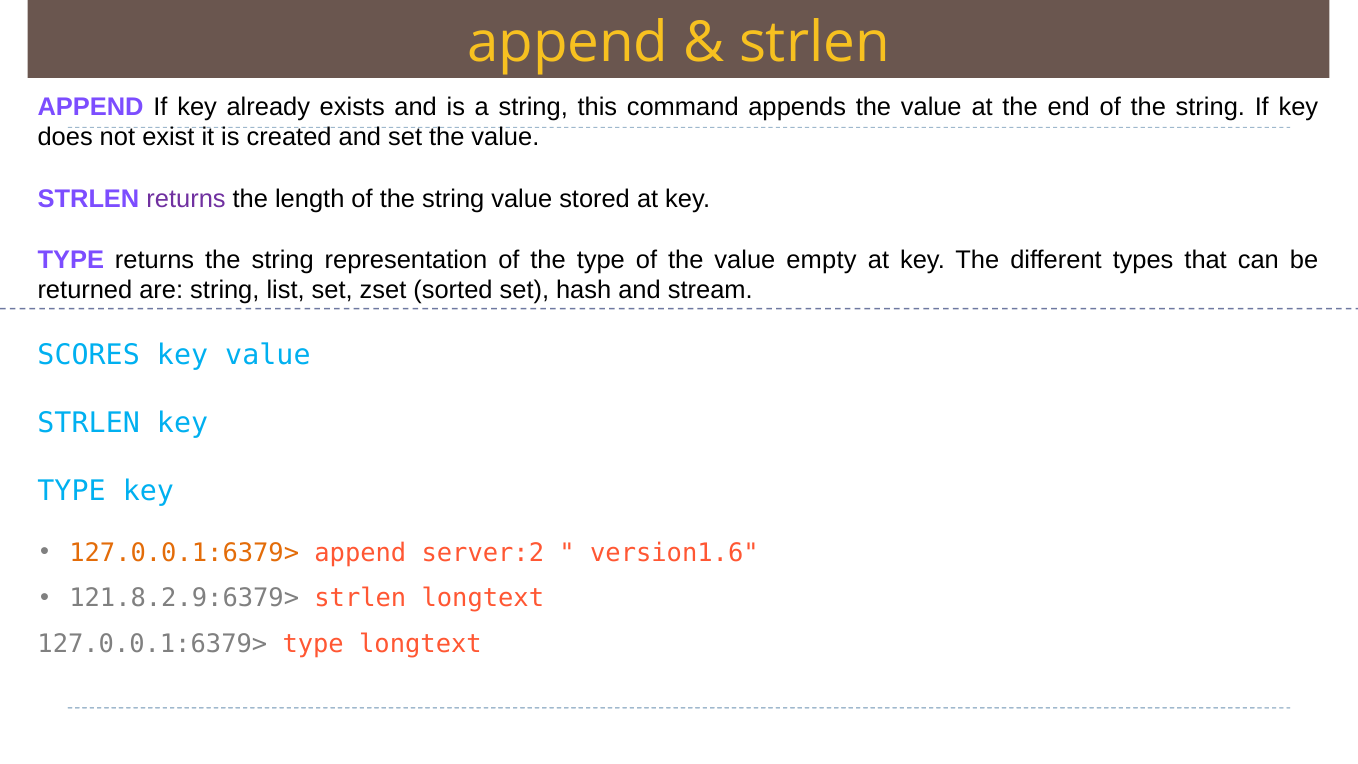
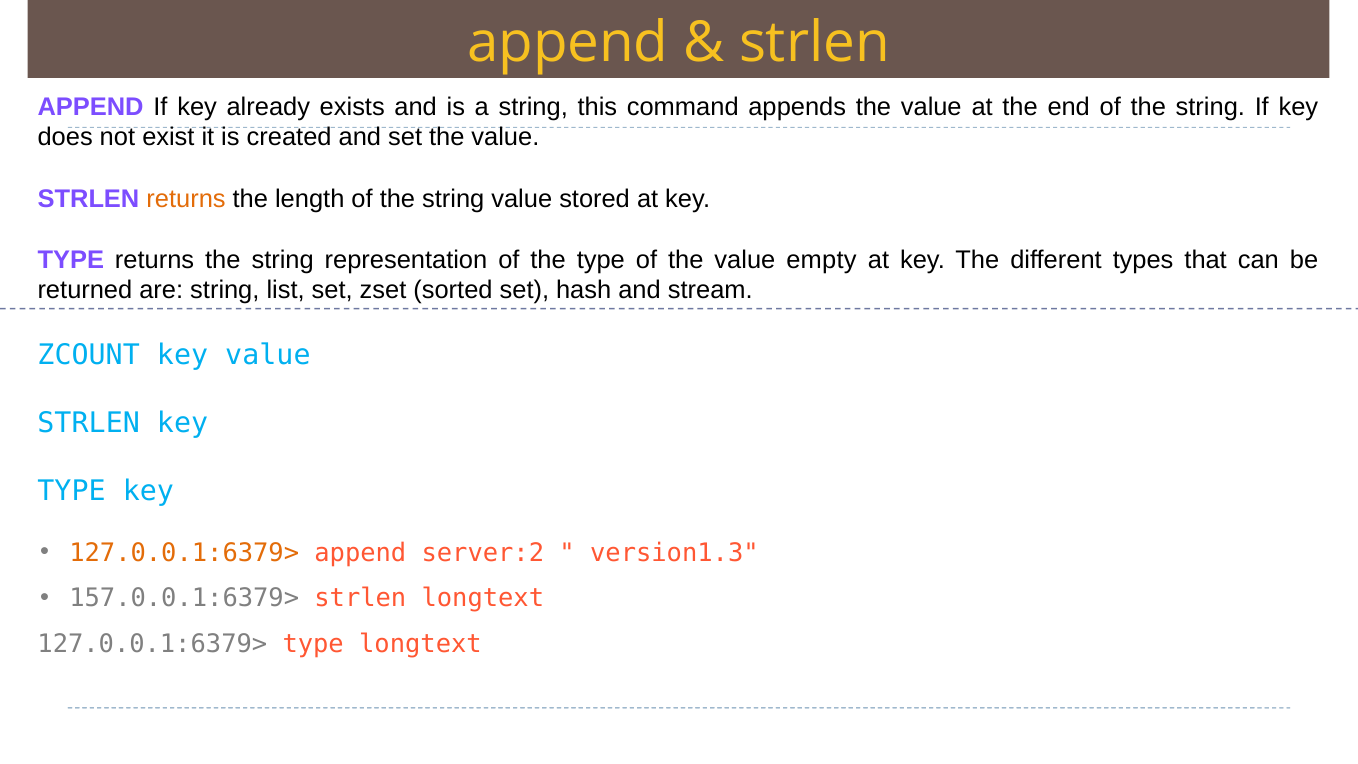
returns at (186, 199) colour: purple -> orange
SCORES: SCORES -> ZCOUNT
version1.6: version1.6 -> version1.3
121.8.2.9:6379>: 121.8.2.9:6379> -> 157.0.0.1:6379>
